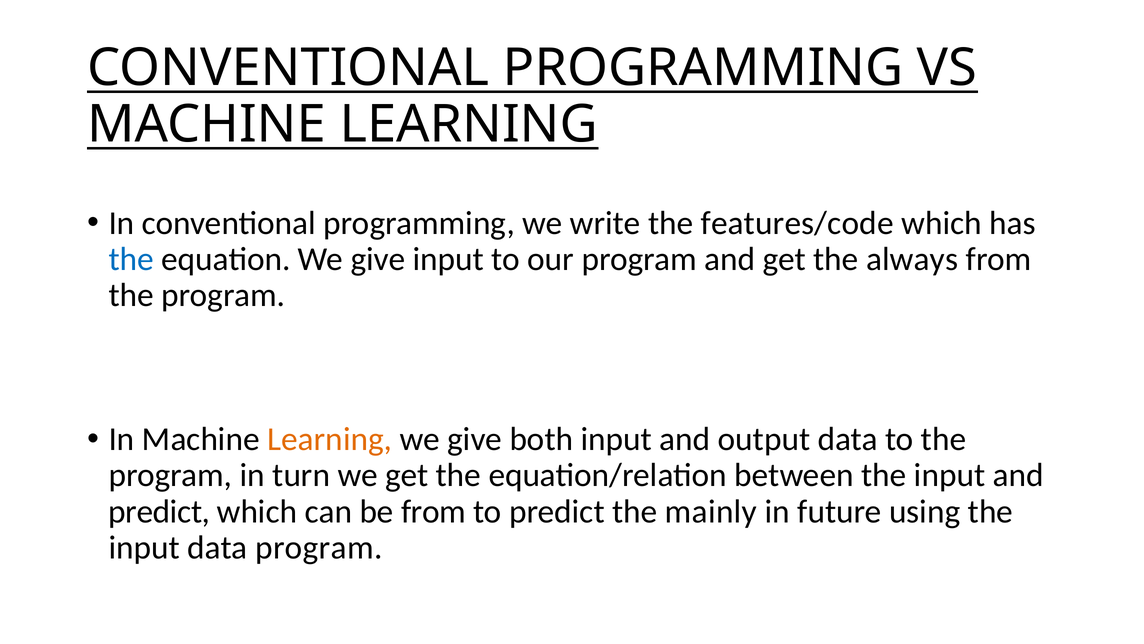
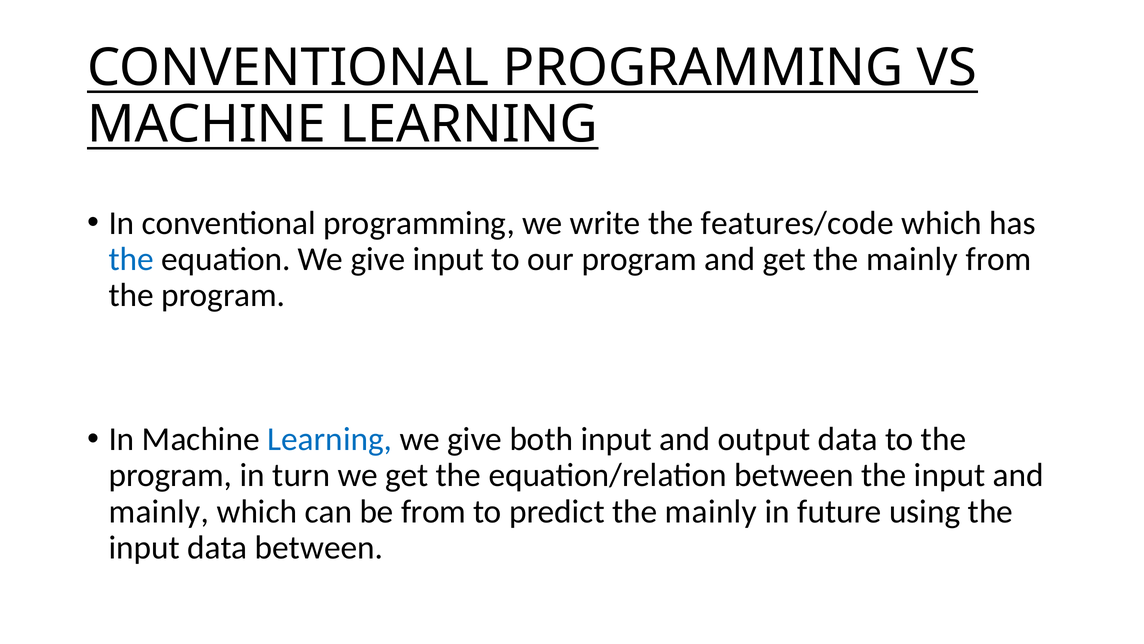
get the always: always -> mainly
Learning at (330, 439) colour: orange -> blue
predict at (159, 511): predict -> mainly
data program: program -> between
